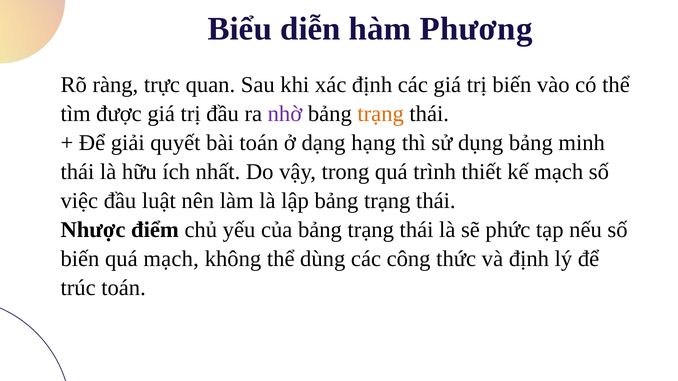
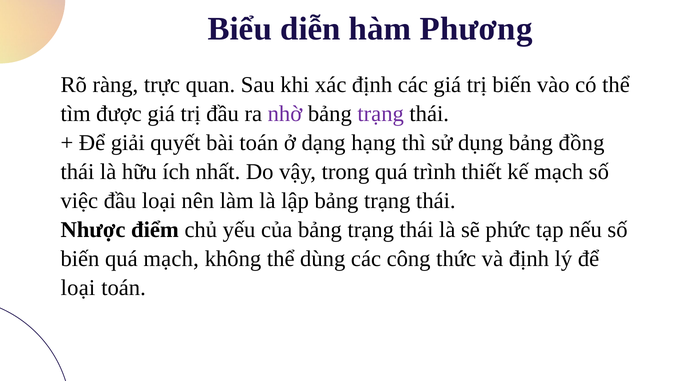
trạng at (381, 114) colour: orange -> purple
minh: minh -> đồng
đầu luật: luật -> loại
trúc at (78, 288): trúc -> loại
